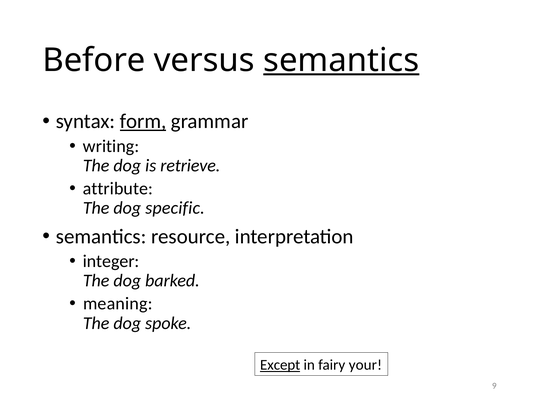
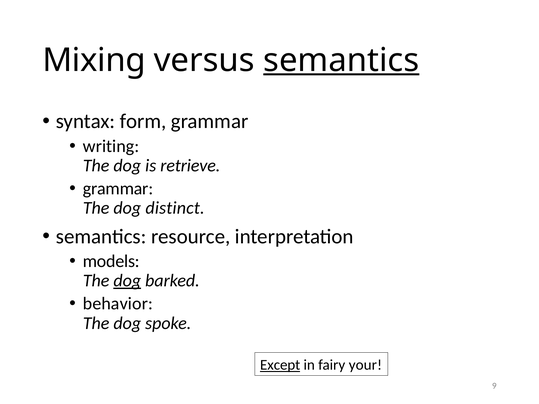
Before: Before -> Mixing
form underline: present -> none
attribute at (118, 189): attribute -> grammar
specific: specific -> distinct
integer: integer -> models
dog at (127, 281) underline: none -> present
meaning: meaning -> behavior
